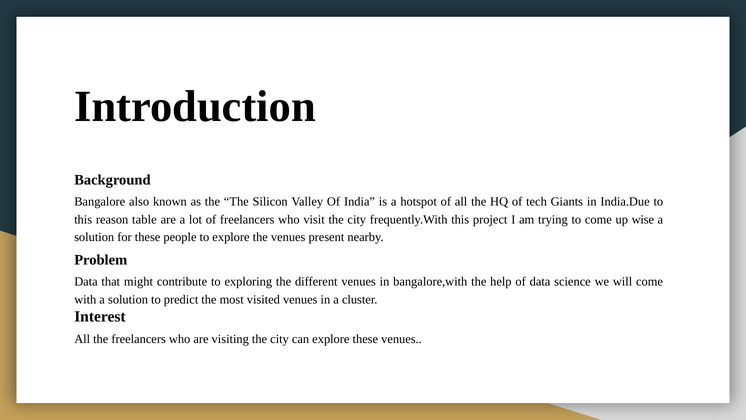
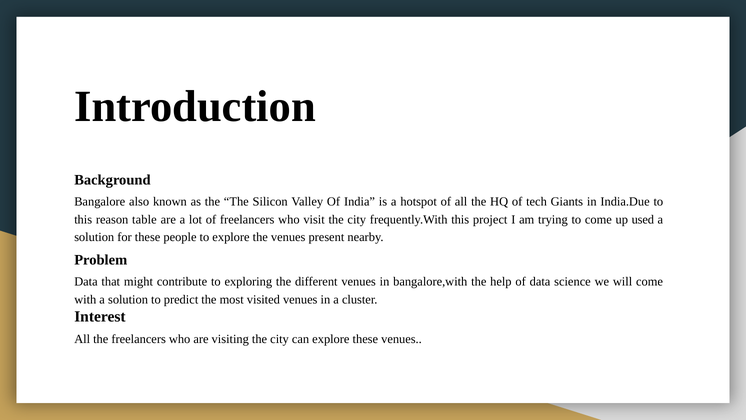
wise: wise -> used
